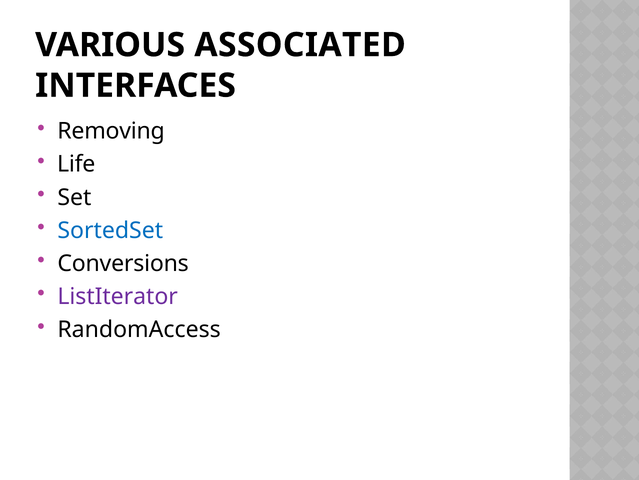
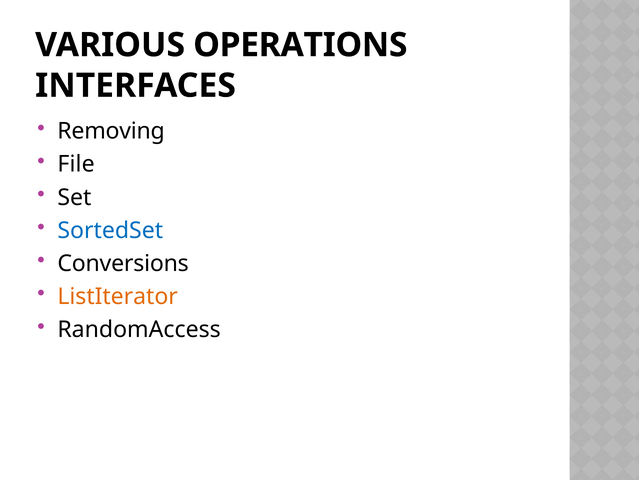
ASSOCIATED: ASSOCIATED -> OPERATIONS
Life: Life -> File
ListIterator colour: purple -> orange
